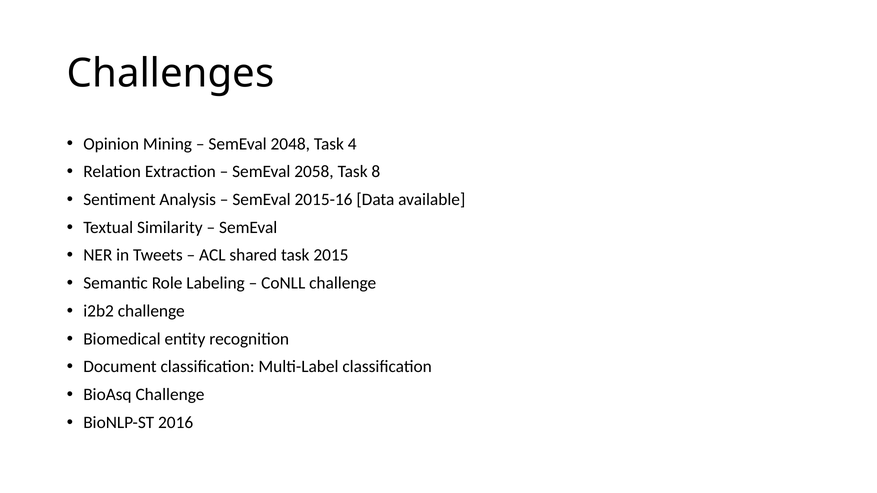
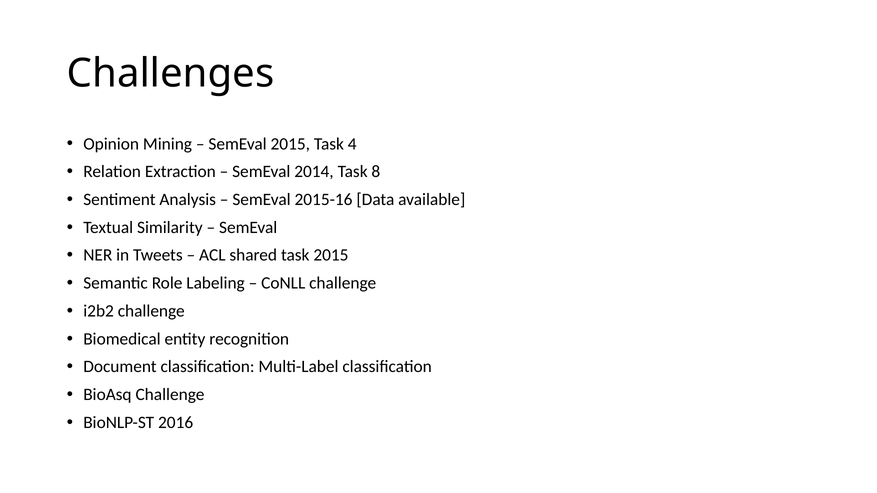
SemEval 2048: 2048 -> 2015
2058: 2058 -> 2014
